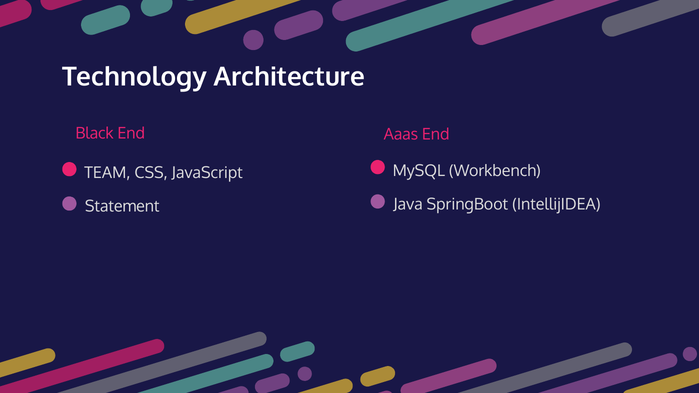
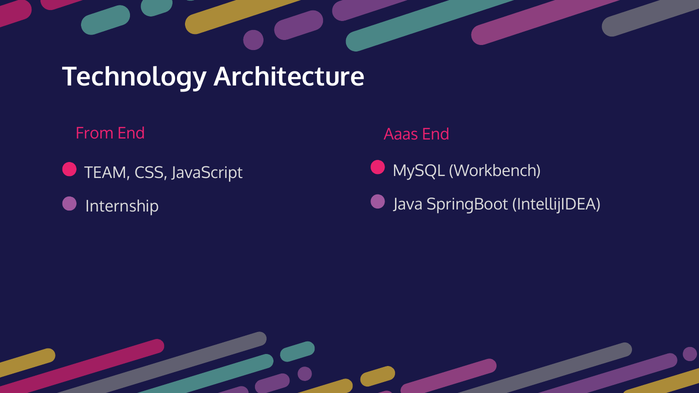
Black: Black -> From
Statement: Statement -> Internship
